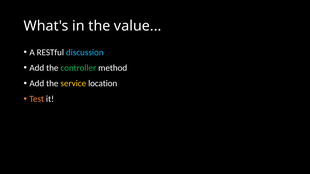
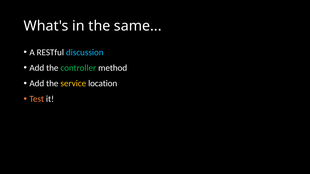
value: value -> same
